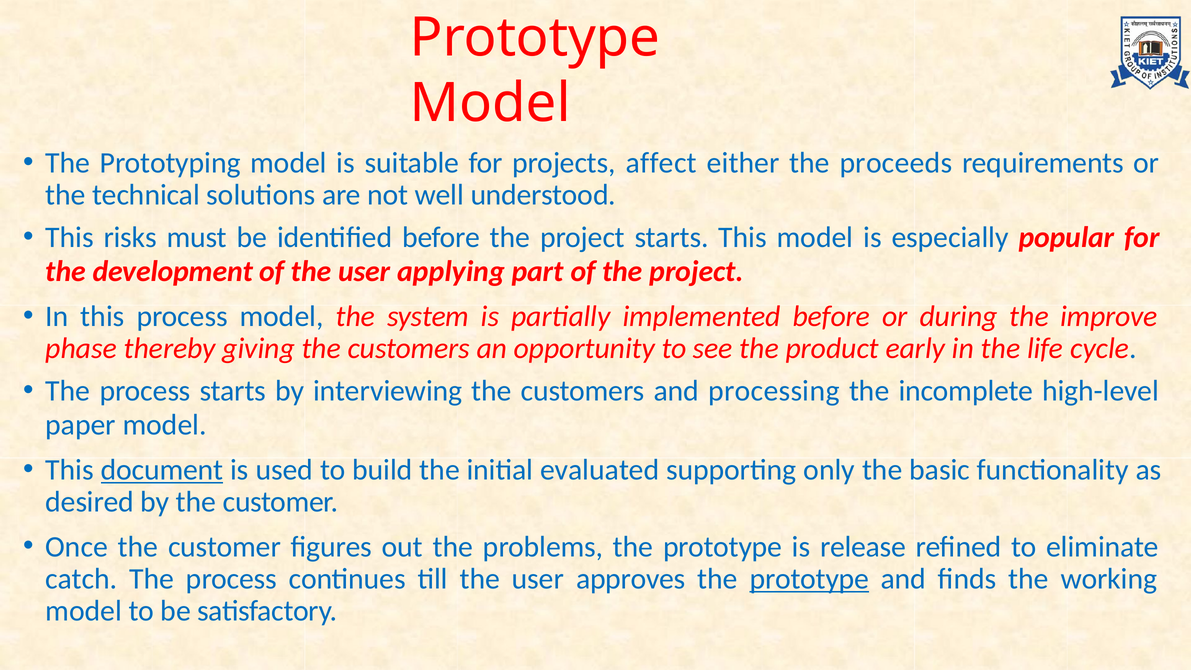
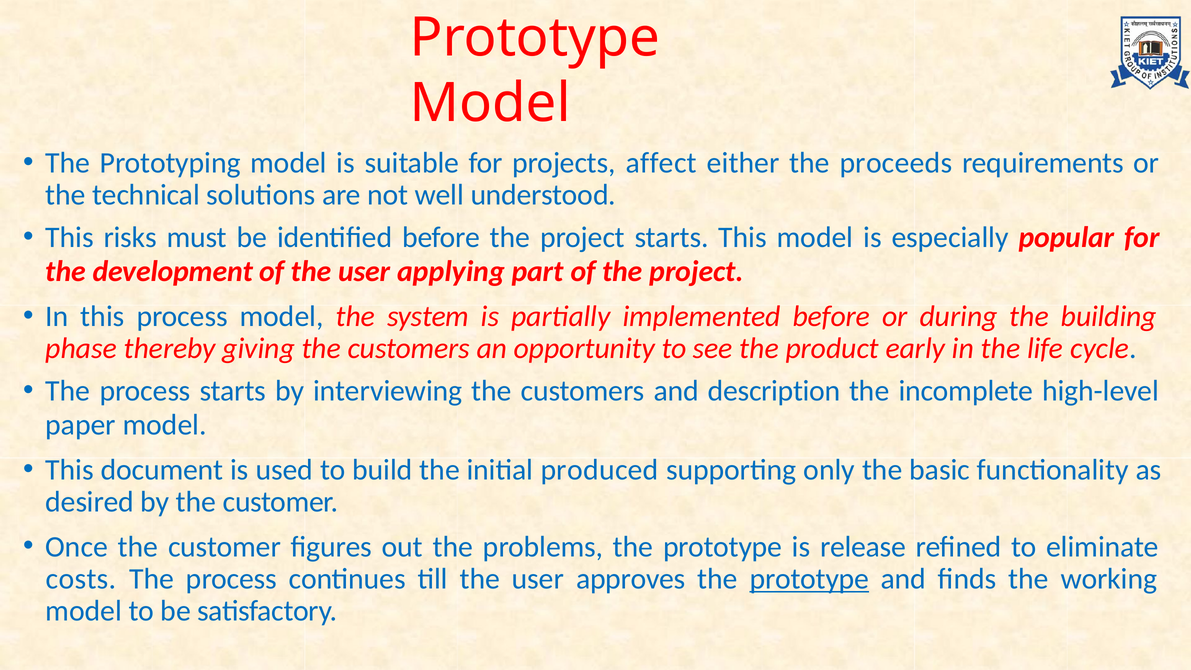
improve: improve -> building
processing: processing -> description
document underline: present -> none
evaluated: evaluated -> produced
catch: catch -> costs
